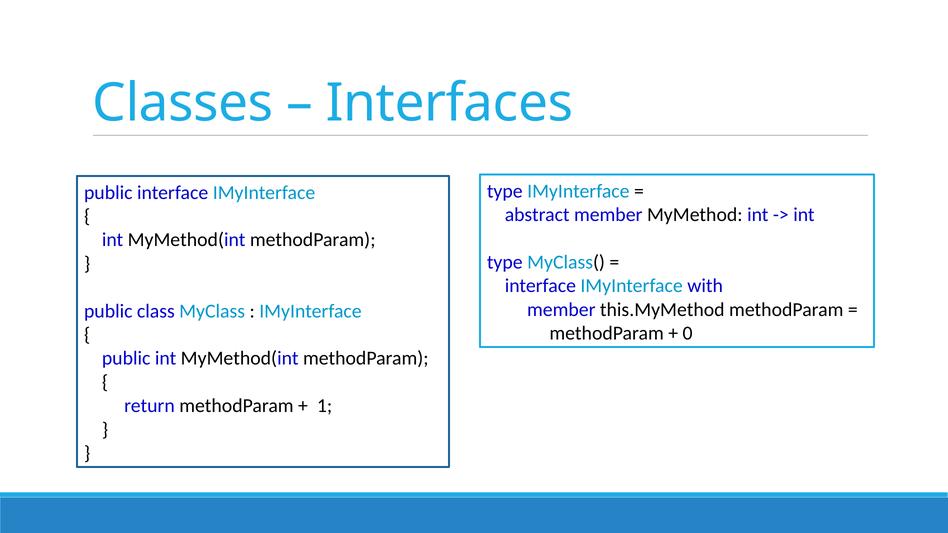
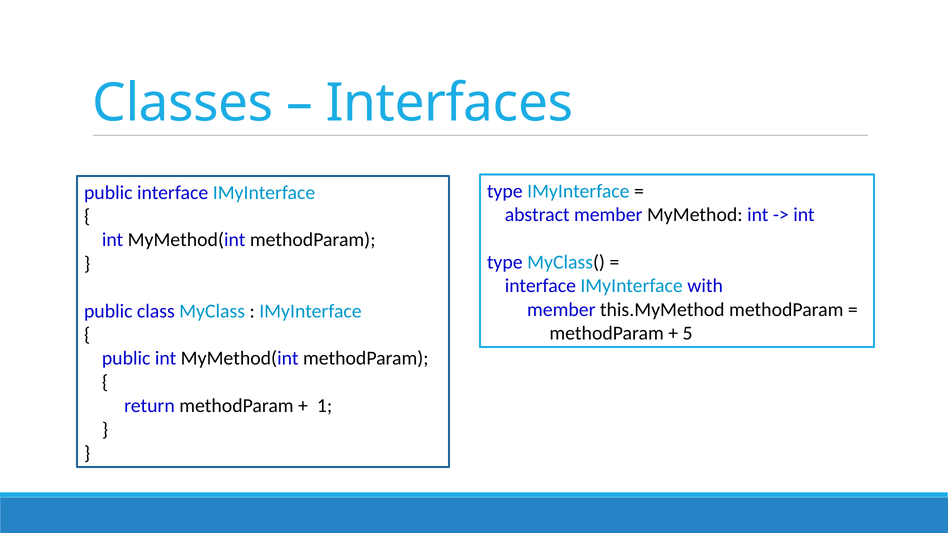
0: 0 -> 5
